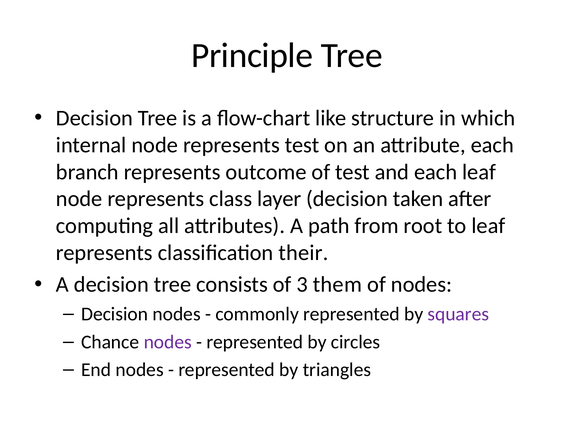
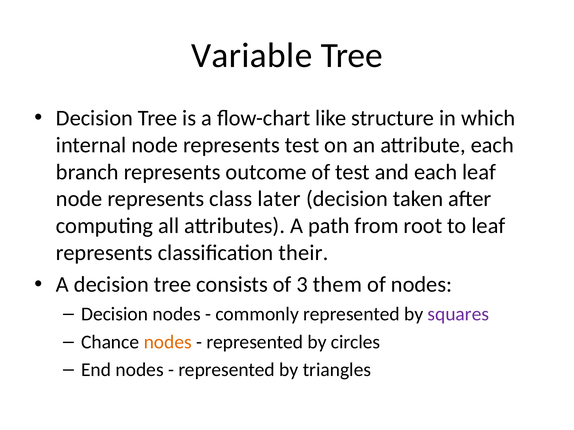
Principle: Principle -> Variable
layer: layer -> later
nodes at (168, 342) colour: purple -> orange
